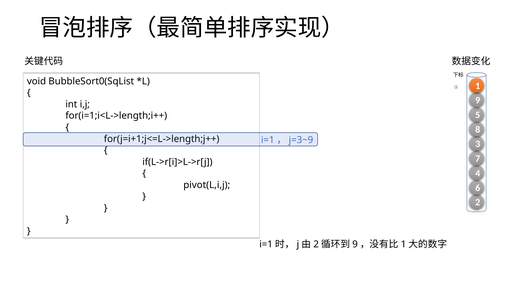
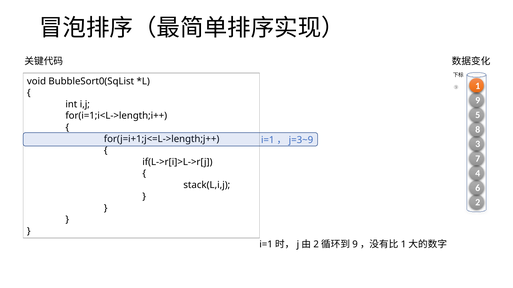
pivot(L,i,j: pivot(L,i,j -> stack(L,i,j
